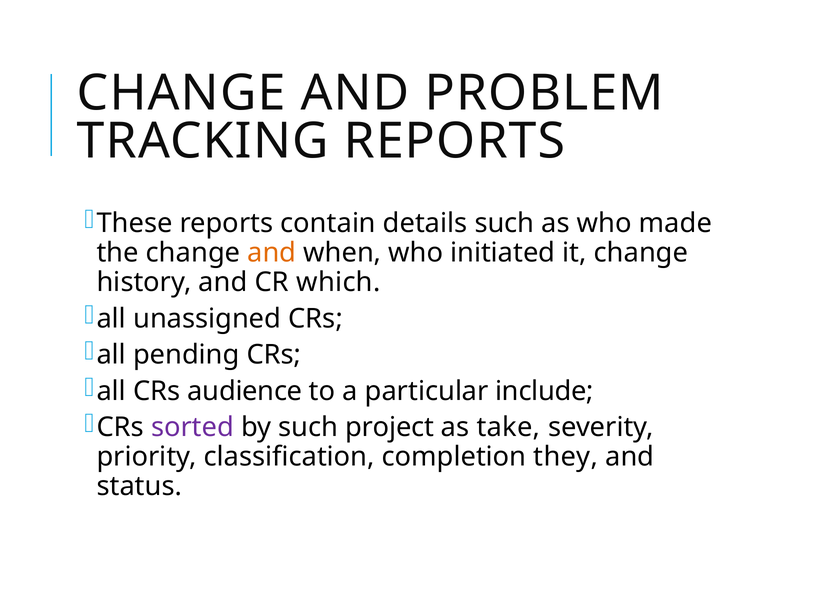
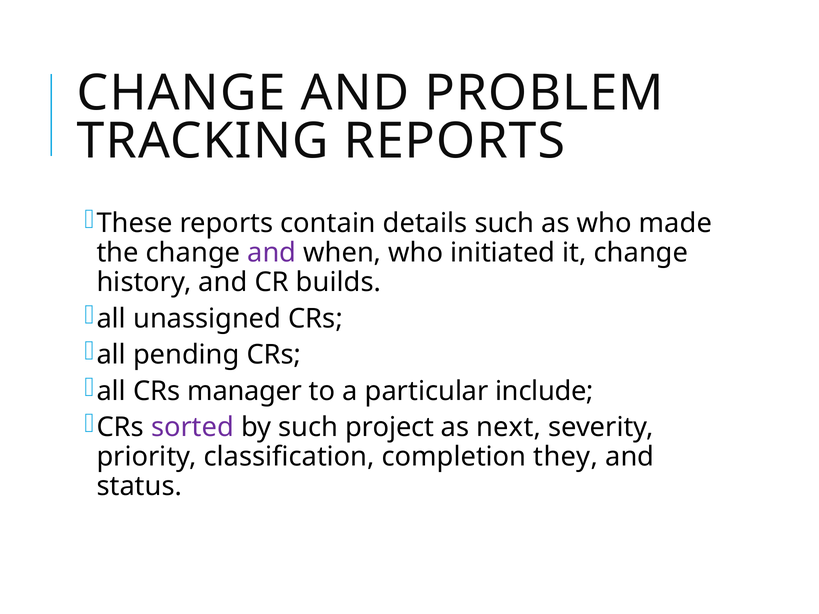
and at (272, 253) colour: orange -> purple
which: which -> builds
audience: audience -> manager
take: take -> next
